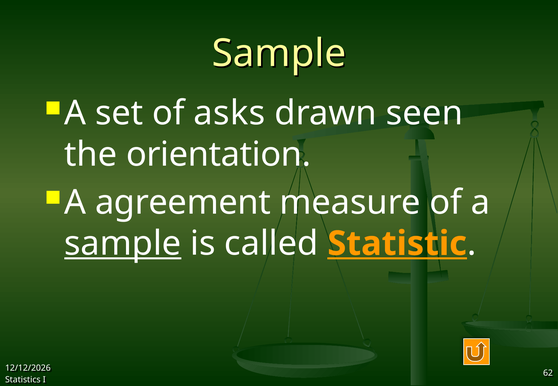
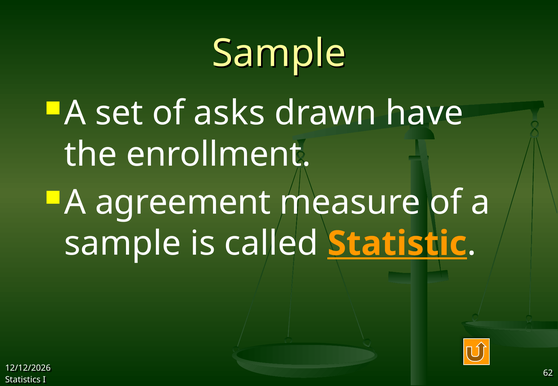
seen: seen -> have
orientation: orientation -> enrollment
sample at (123, 244) underline: present -> none
